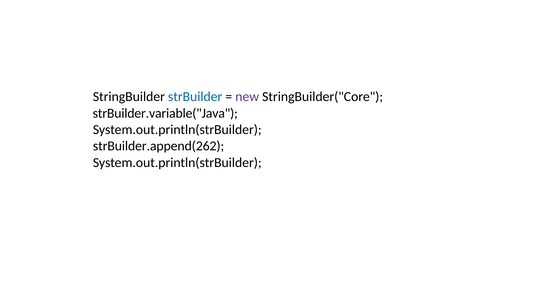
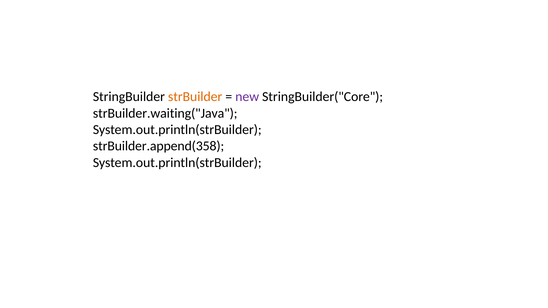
strBuilder colour: blue -> orange
strBuilder.variable("Java: strBuilder.variable("Java -> strBuilder.waiting("Java
strBuilder.append(262: strBuilder.append(262 -> strBuilder.append(358
